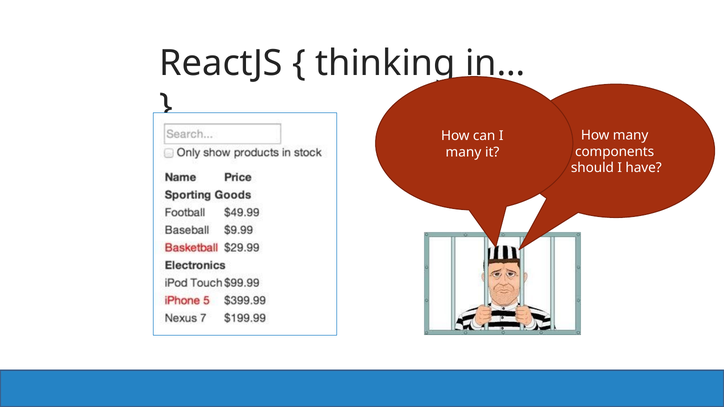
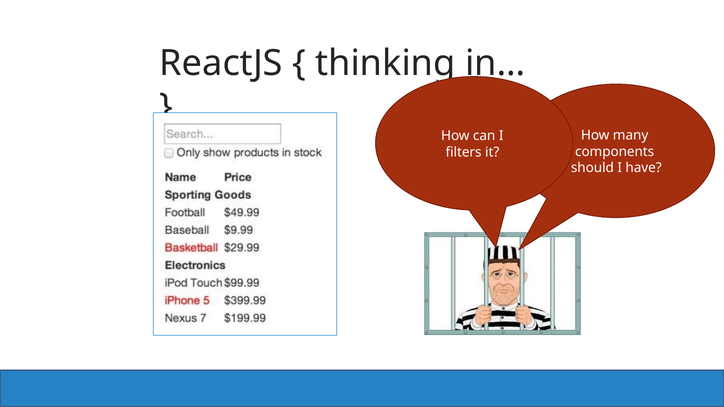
many at (463, 152): many -> filters
